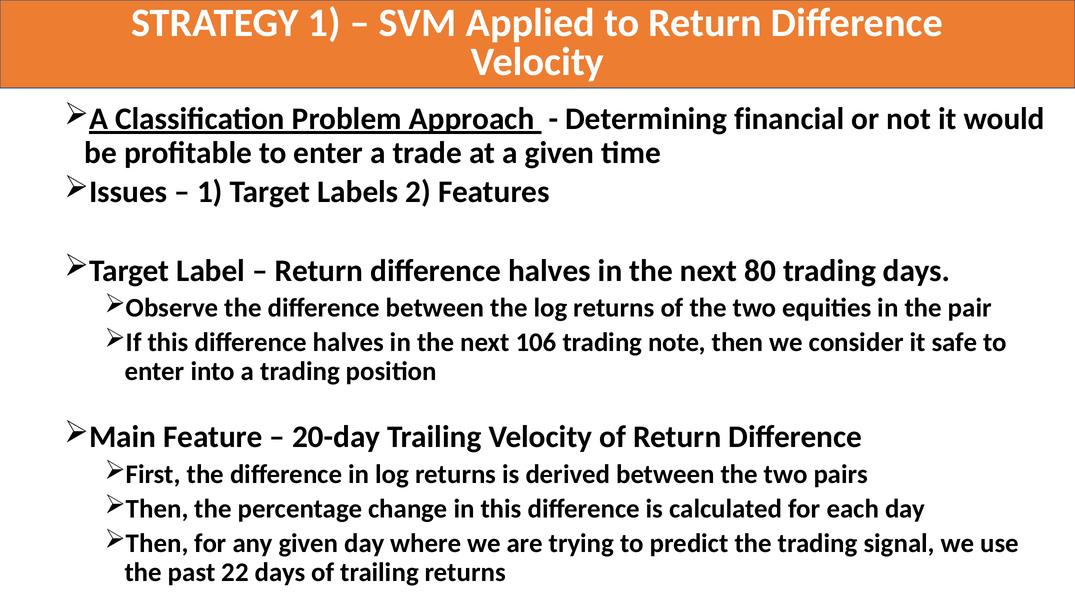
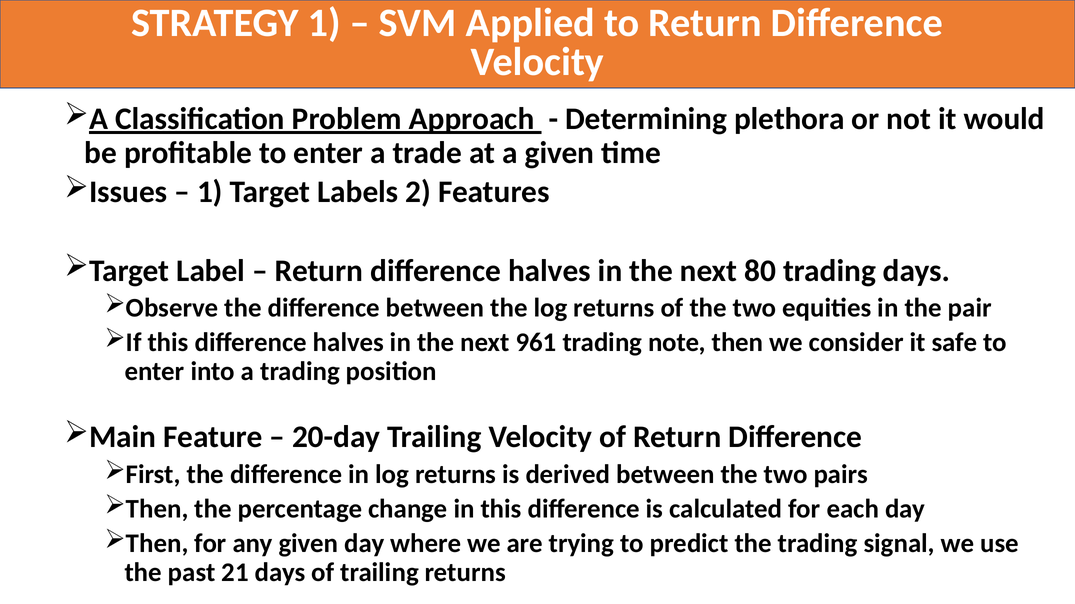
financial: financial -> plethora
106: 106 -> 961
22: 22 -> 21
